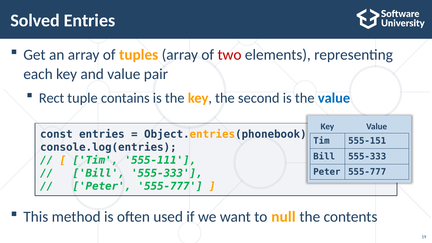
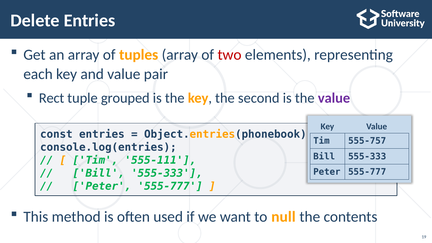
Solved: Solved -> Delete
contains: contains -> grouped
value at (334, 98) colour: blue -> purple
555-151: 555-151 -> 555-757
